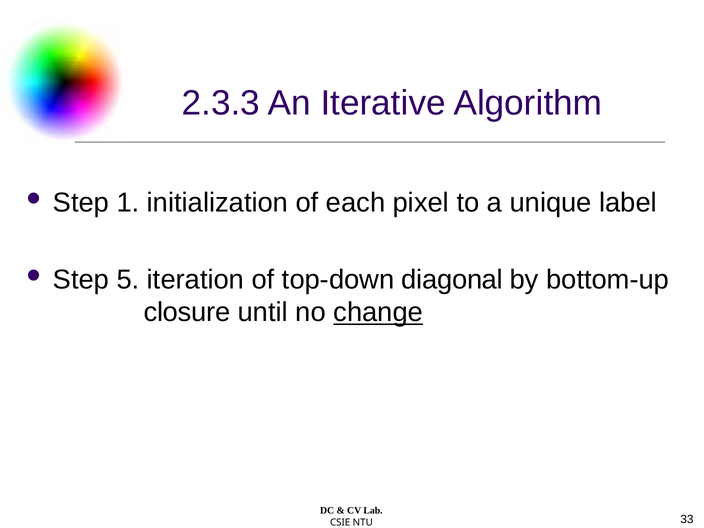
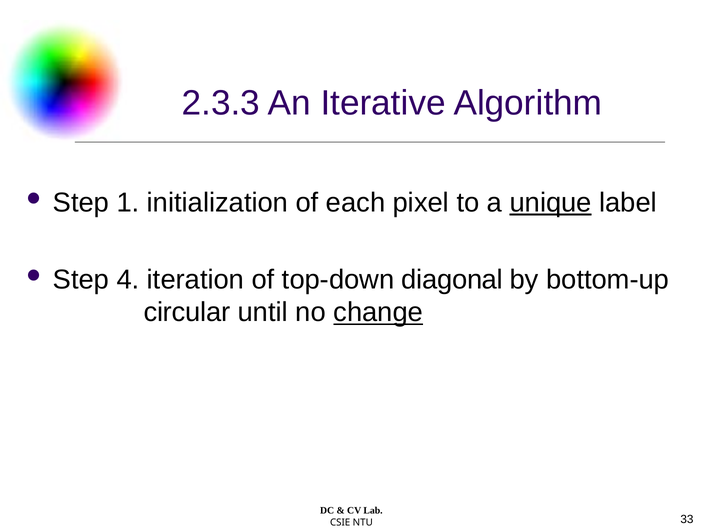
unique underline: none -> present
5: 5 -> 4
closure: closure -> circular
